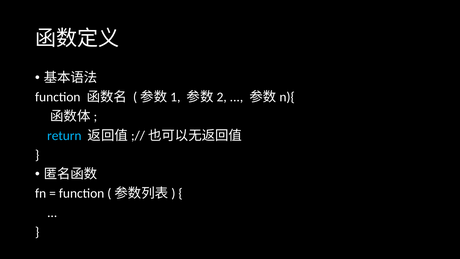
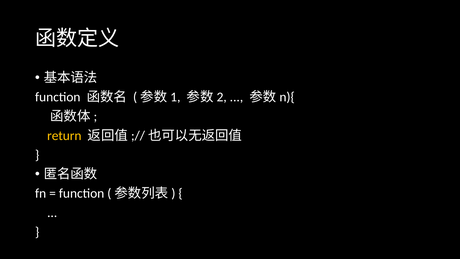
return colour: light blue -> yellow
